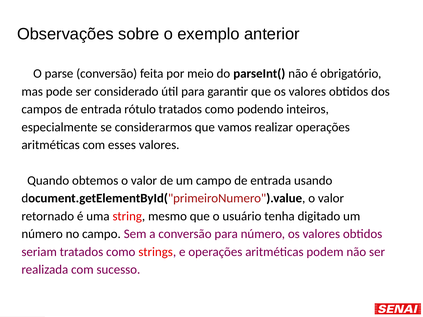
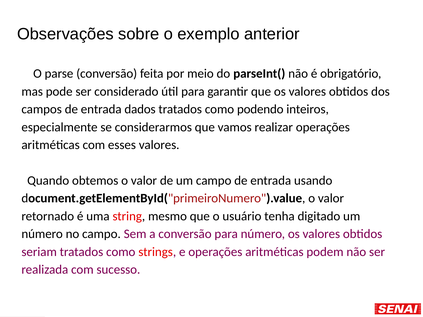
rótulo: rótulo -> dados
